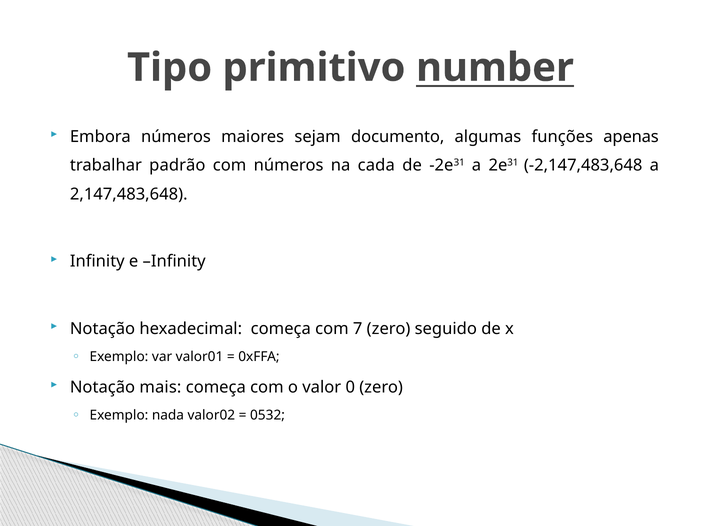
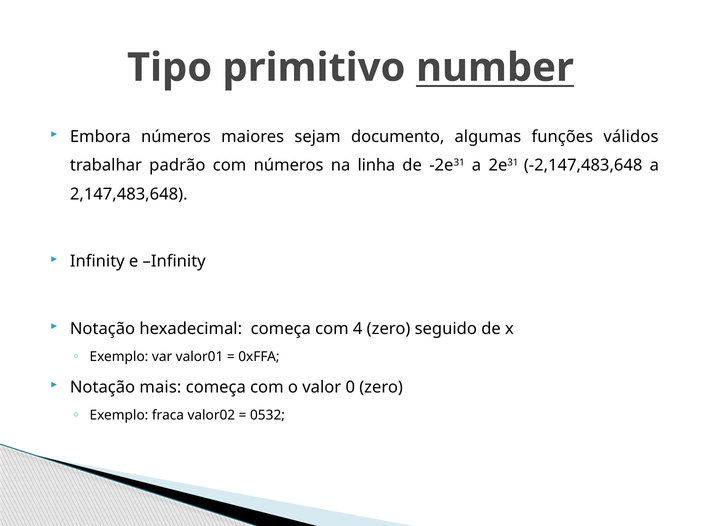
apenas: apenas -> válidos
cada: cada -> linha
7: 7 -> 4
nada: nada -> fraca
